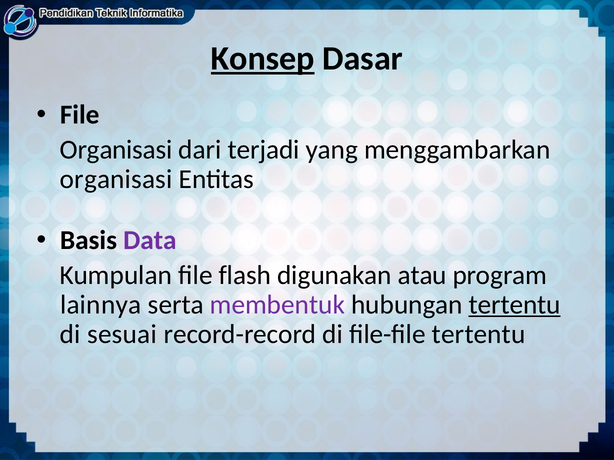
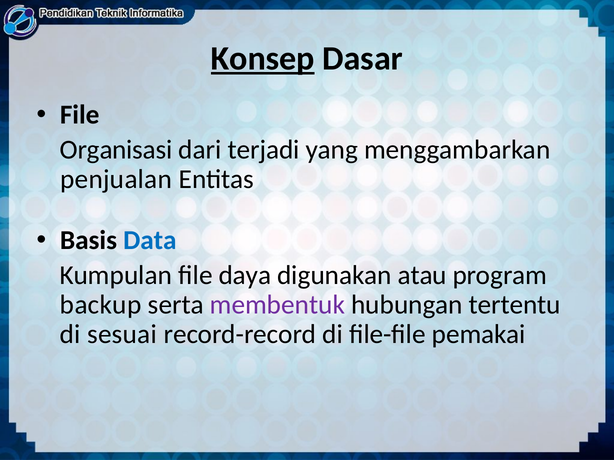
organisasi at (116, 179): organisasi -> penjualan
Data colour: purple -> blue
flash: flash -> daya
lainnya: lainnya -> backup
tertentu at (515, 305) underline: present -> none
file-file tertentu: tertentu -> pemakai
